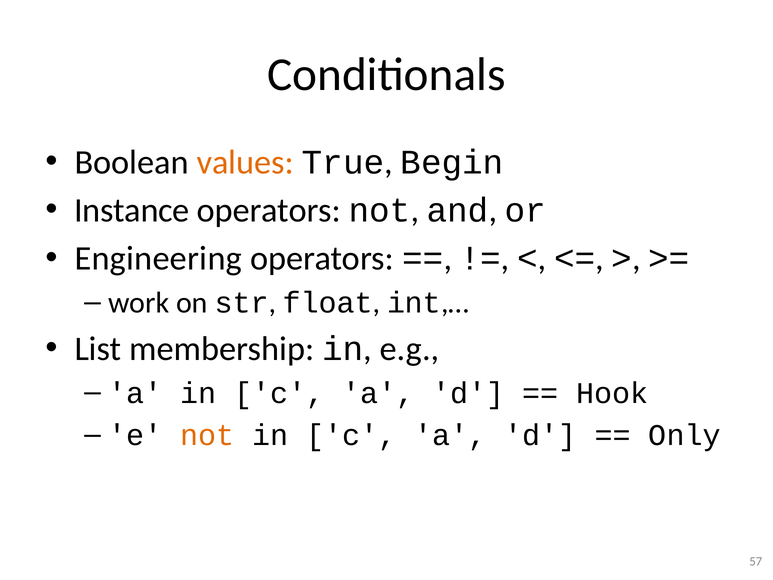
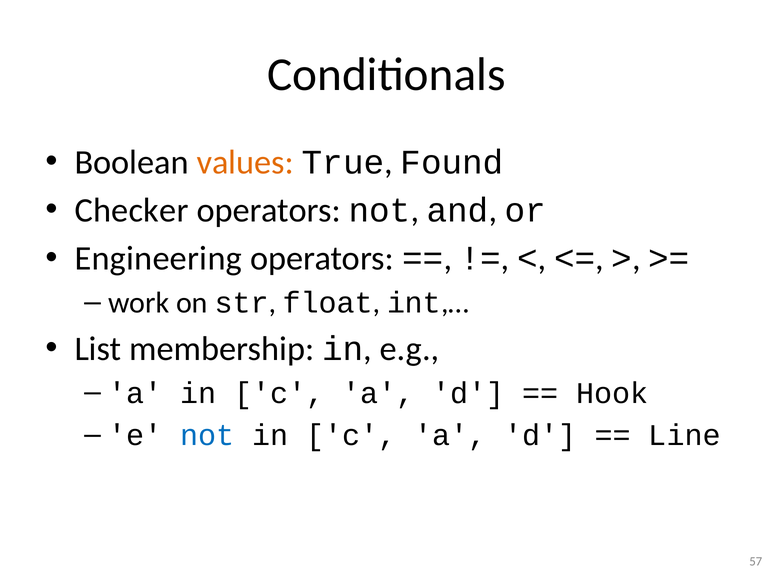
Begin: Begin -> Found
Instance: Instance -> Checker
not at (207, 435) colour: orange -> blue
Only: Only -> Line
